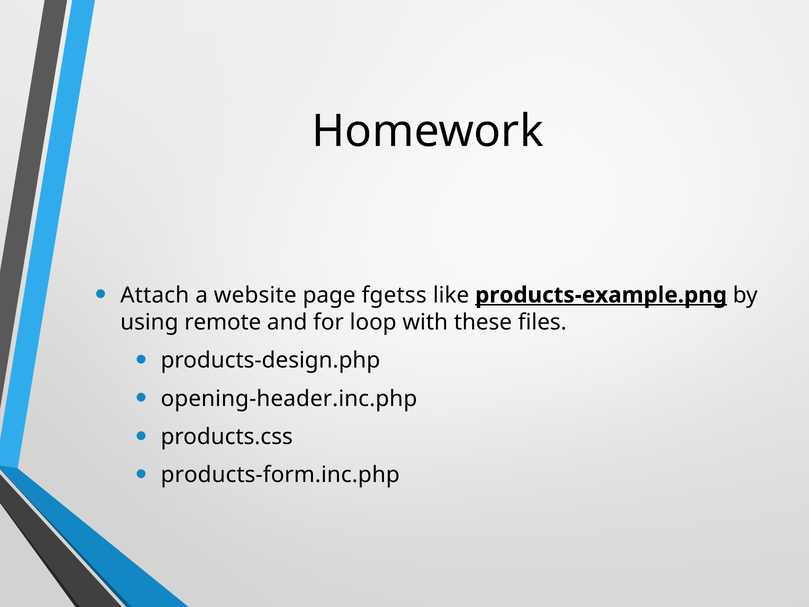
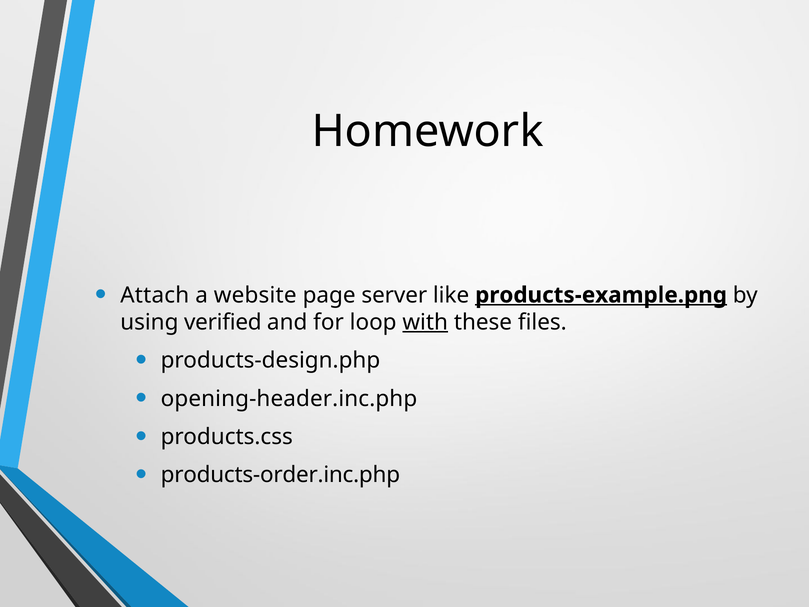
fgetss: fgetss -> server
remote: remote -> verified
with underline: none -> present
products-form.inc.php: products-form.inc.php -> products-order.inc.php
